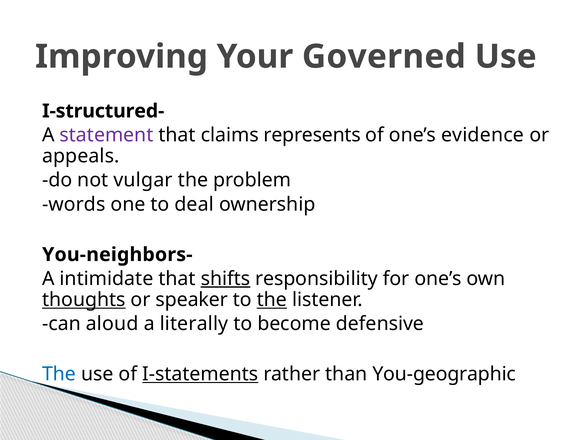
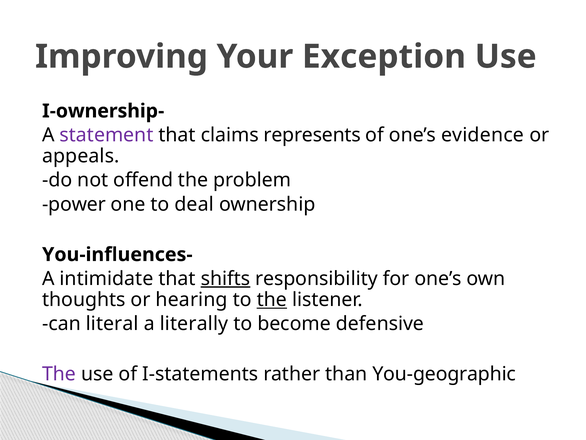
Governed: Governed -> Exception
I-structured-: I-structured- -> I-ownership-
vulgar: vulgar -> offend
words: words -> power
You-neighbors-: You-neighbors- -> You-influences-
thoughts underline: present -> none
speaker: speaker -> hearing
aloud: aloud -> literal
The at (59, 374) colour: blue -> purple
I-statements underline: present -> none
